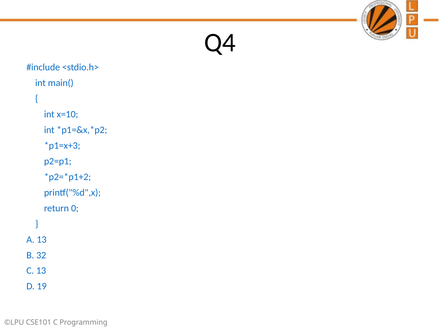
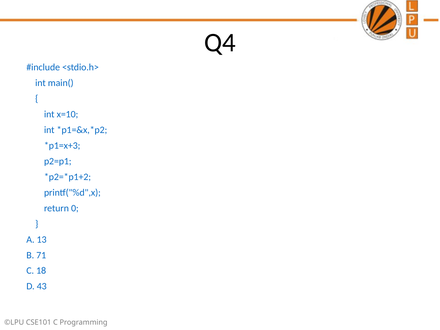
32: 32 -> 71
C 13: 13 -> 18
19: 19 -> 43
